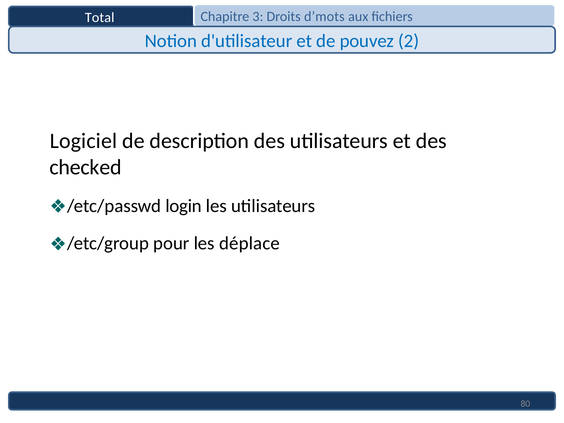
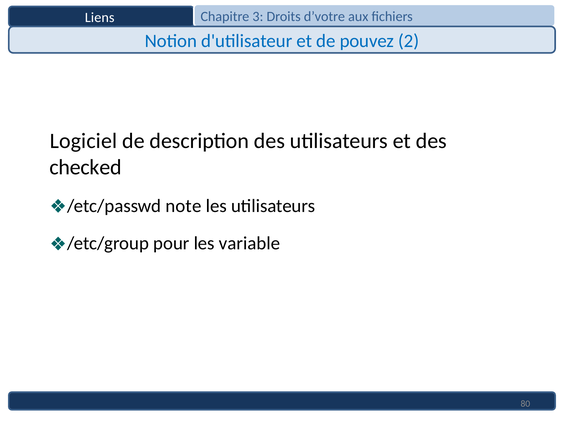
Total: Total -> Liens
d’mots: d’mots -> d’votre
login: login -> note
déplace: déplace -> variable
